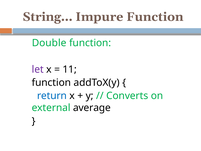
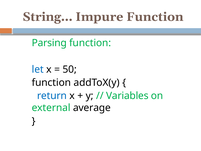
Double: Double -> Parsing
let colour: purple -> blue
11: 11 -> 50
Converts: Converts -> Variables
